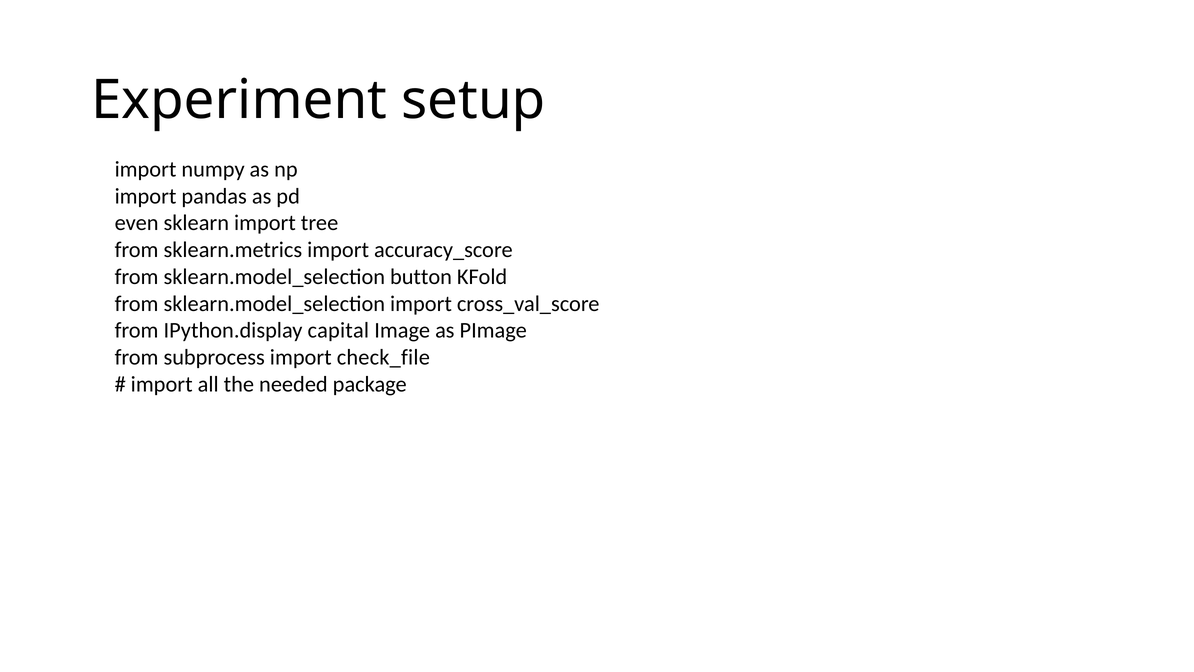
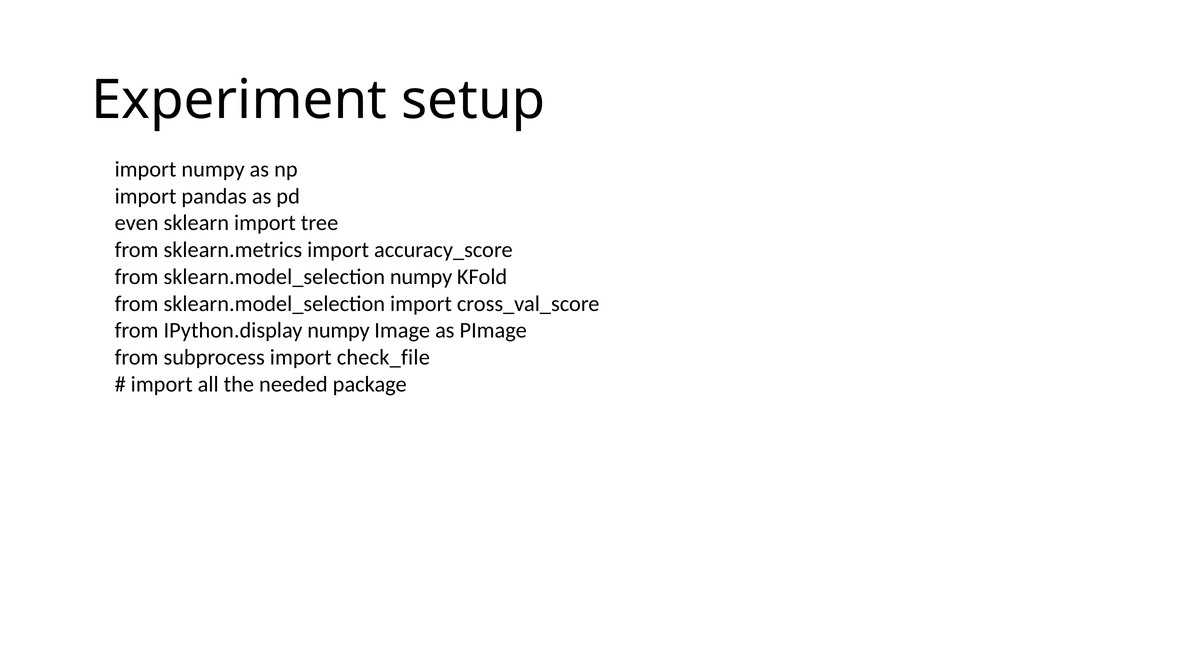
sklearn.model_selection button: button -> numpy
IPython.display capital: capital -> numpy
